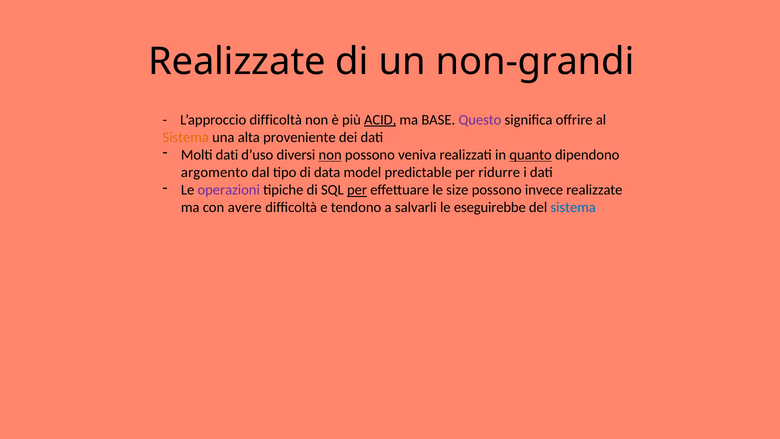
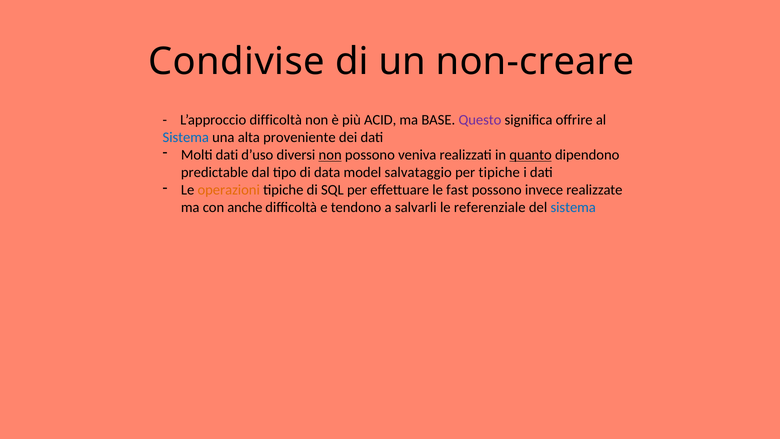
Realizzate at (237, 62): Realizzate -> Condivise
non-grandi: non-grandi -> non-creare
ACID underline: present -> none
Sistema at (186, 137) colour: orange -> blue
argomento: argomento -> predictable
predictable: predictable -> salvataggio
per ridurre: ridurre -> tipiche
operazioni colour: purple -> orange
per at (357, 190) underline: present -> none
size: size -> fast
avere: avere -> anche
eseguirebbe: eseguirebbe -> referenziale
